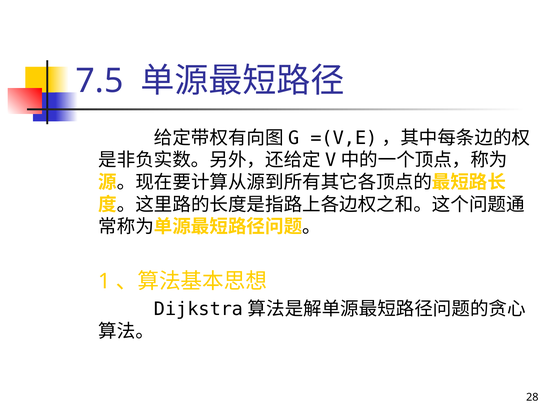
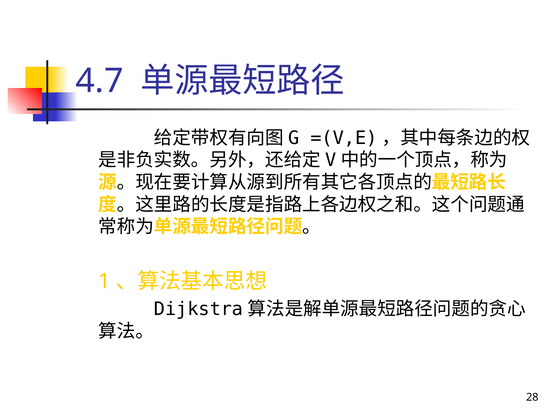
7.5: 7.5 -> 4.7
